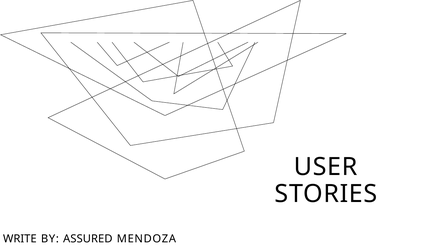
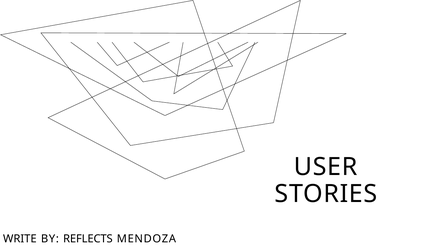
ASSURED: ASSURED -> REFLECTS
